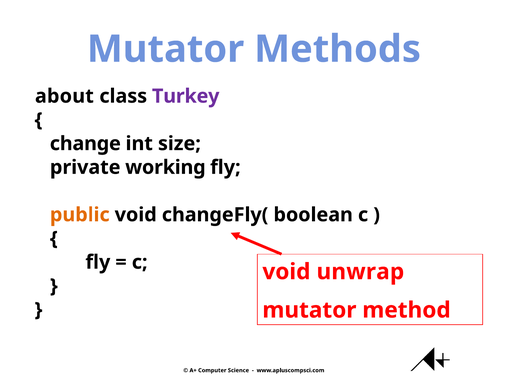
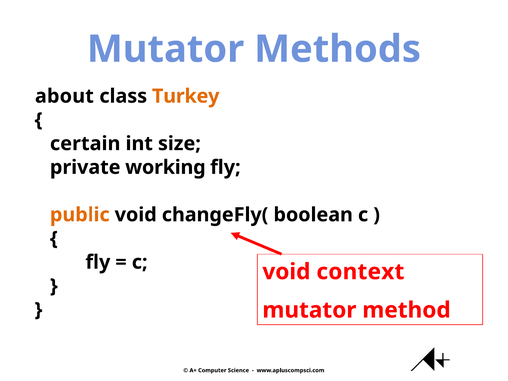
Turkey colour: purple -> orange
change: change -> certain
unwrap: unwrap -> context
